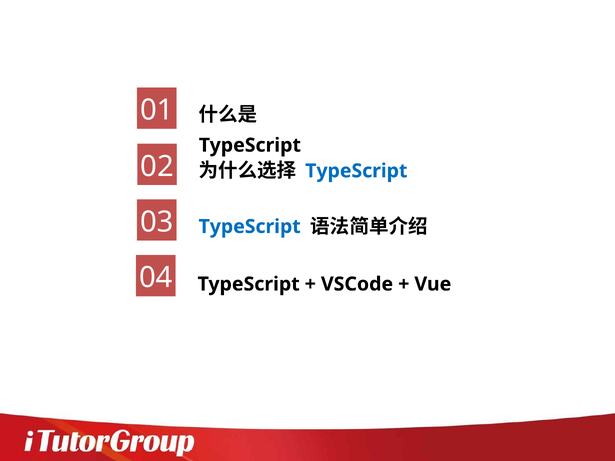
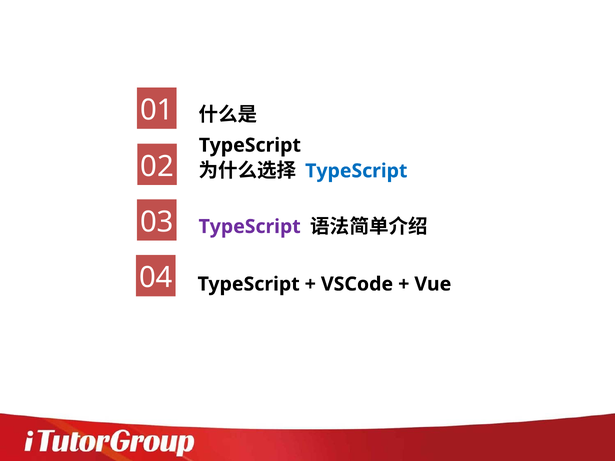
TypeScript at (250, 227) colour: blue -> purple
